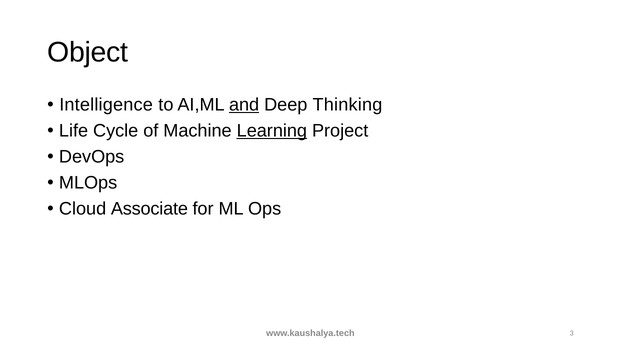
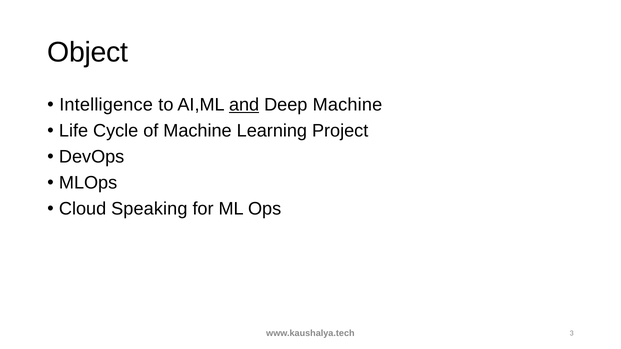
Deep Thinking: Thinking -> Machine
Learning underline: present -> none
Associate: Associate -> Speaking
